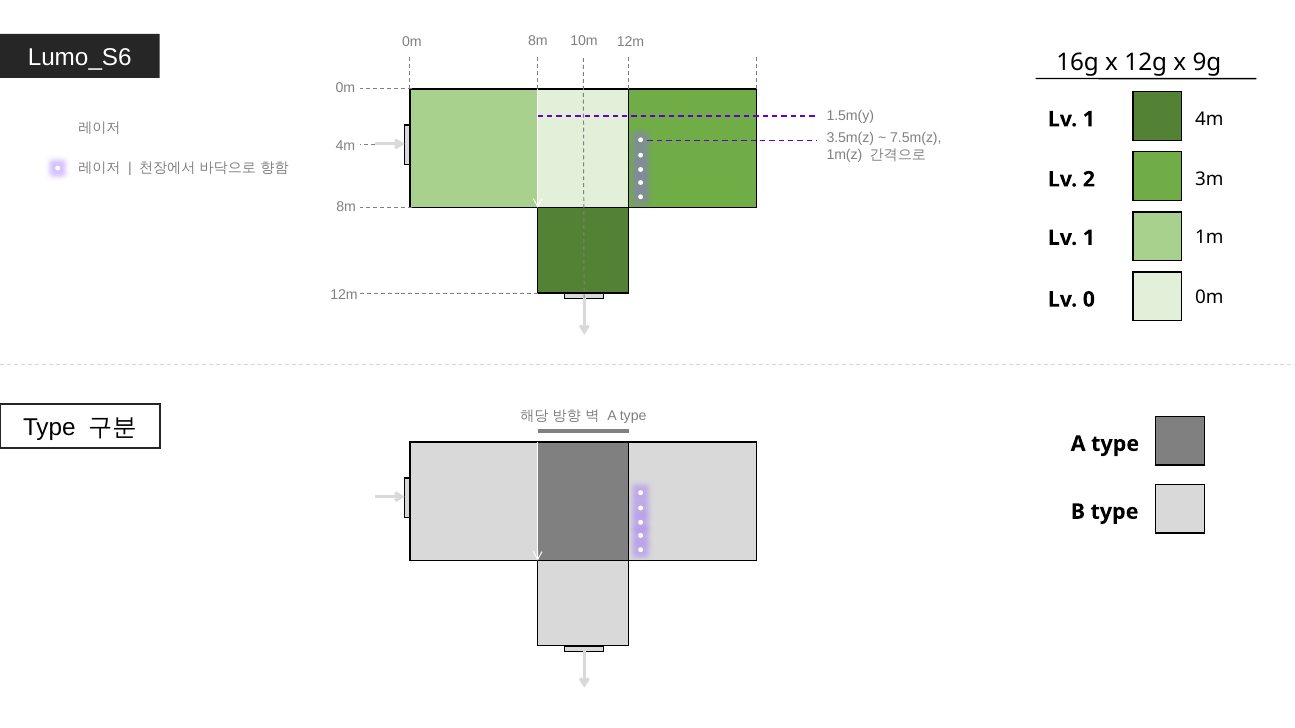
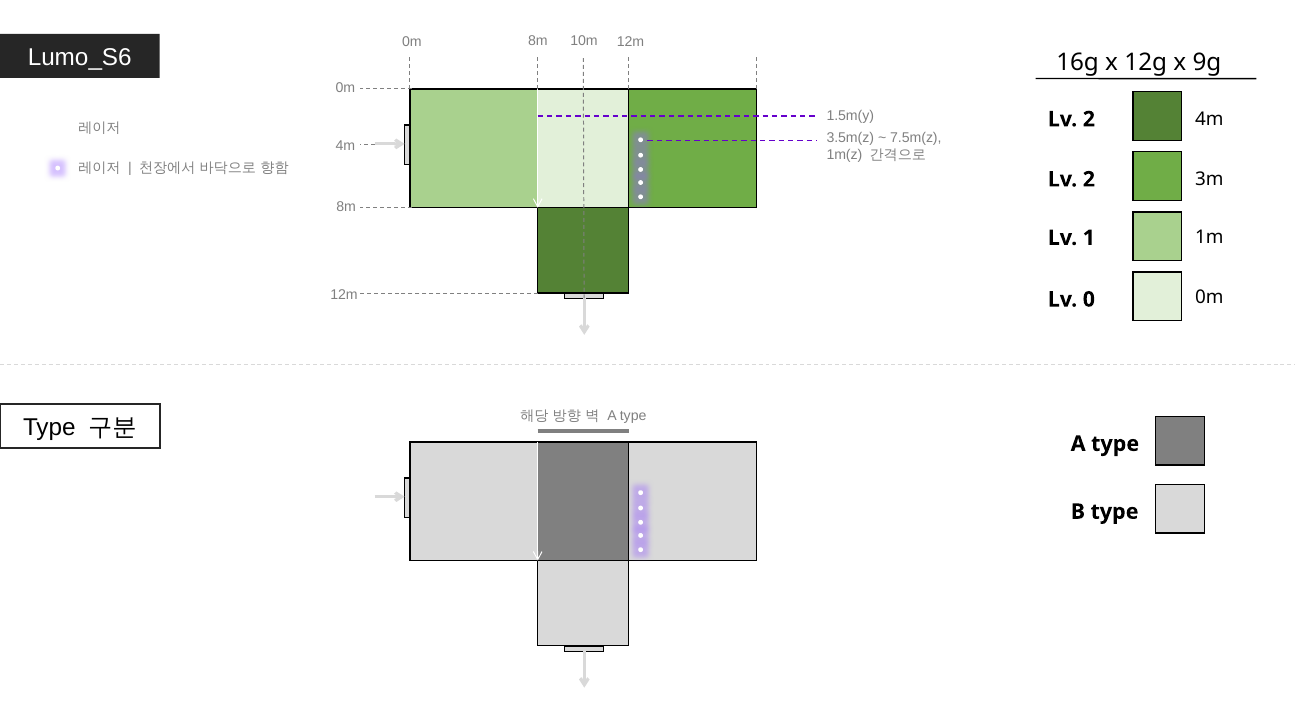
1 at (1089, 119): 1 -> 2
